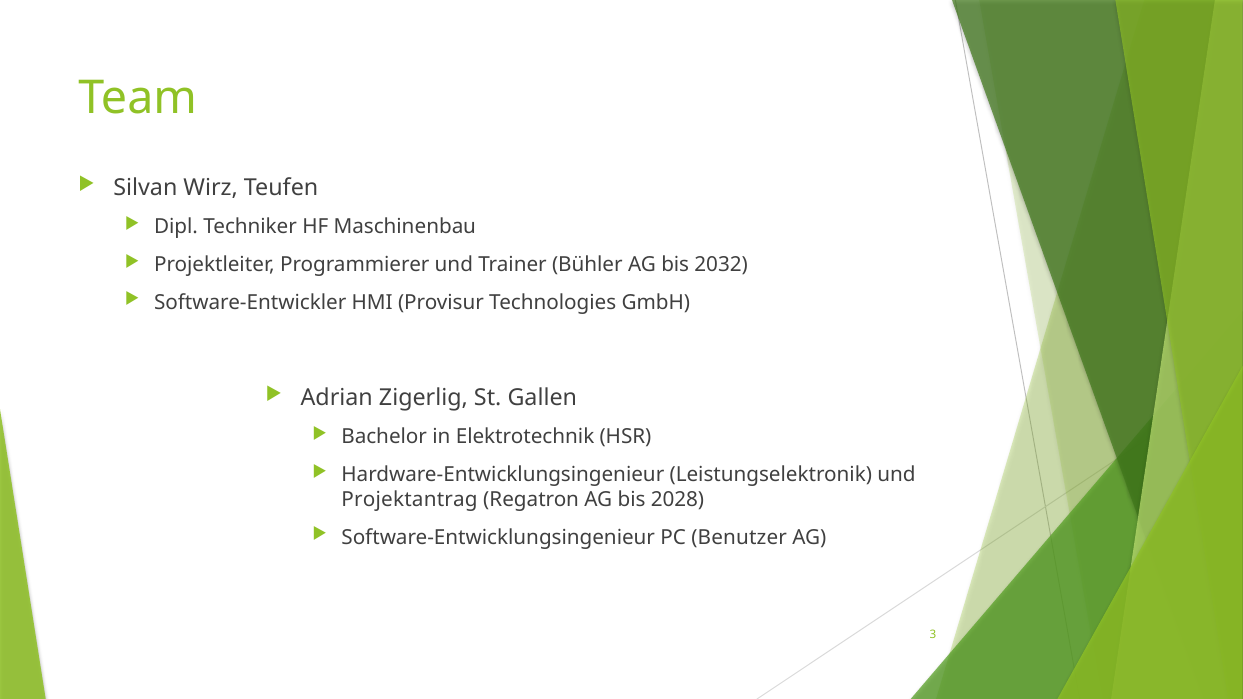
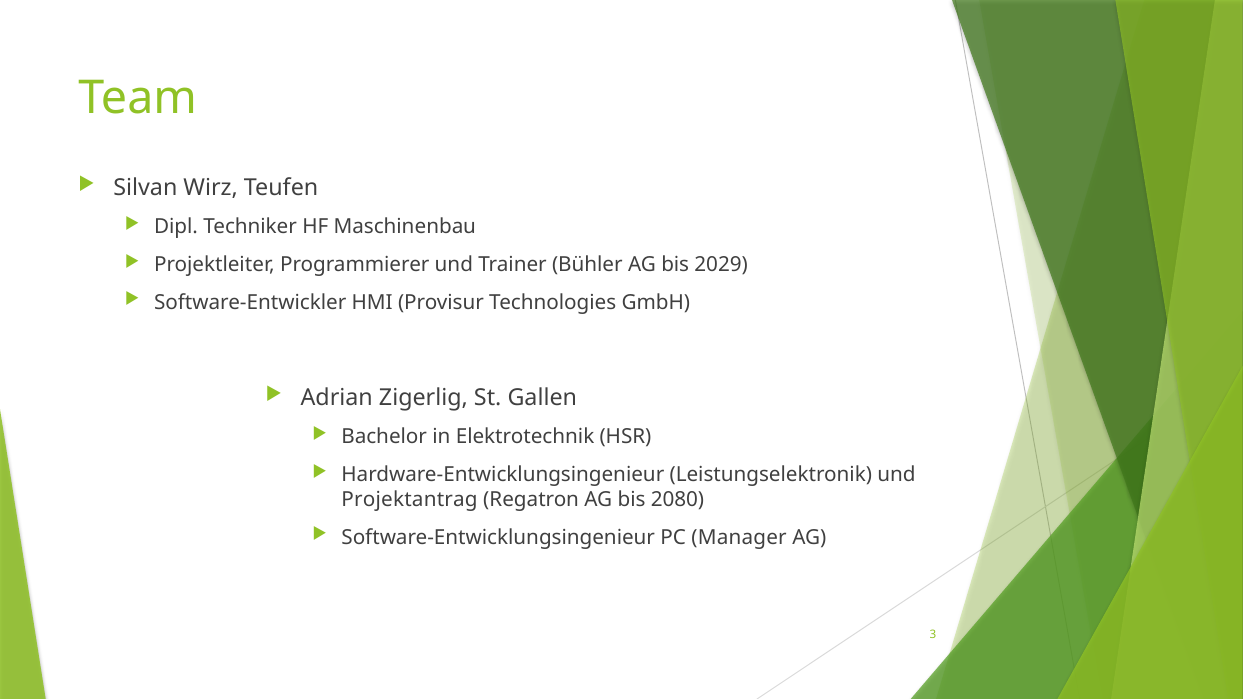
2032: 2032 -> 2029
2028: 2028 -> 2080
Benutzer: Benutzer -> Manager
